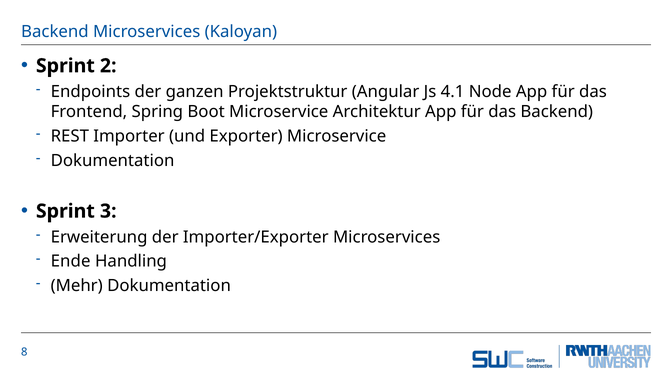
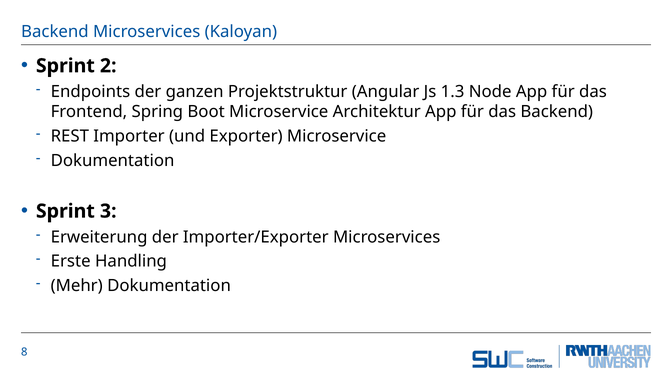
4.1: 4.1 -> 1.3
Ende: Ende -> Erste
